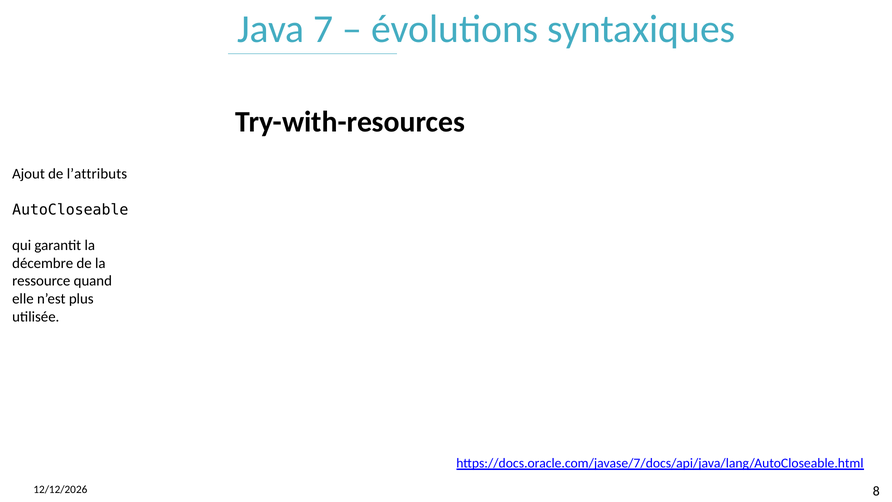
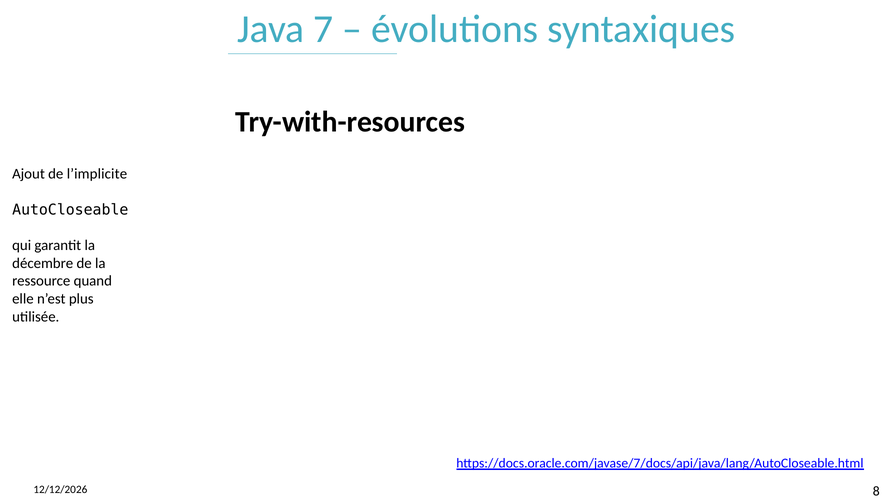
l’attributs: l’attributs -> l’implicite
